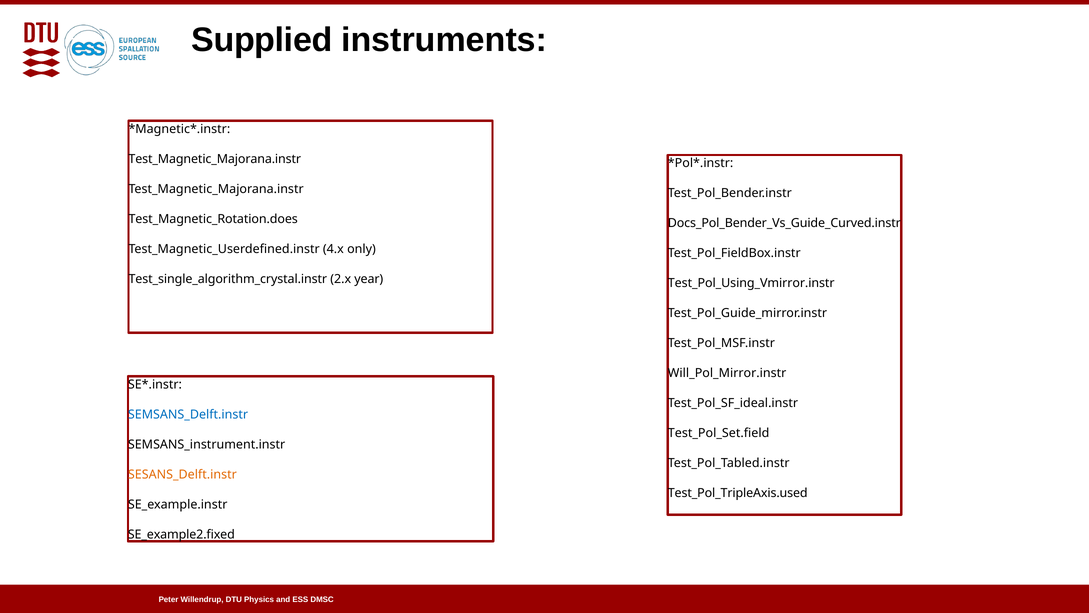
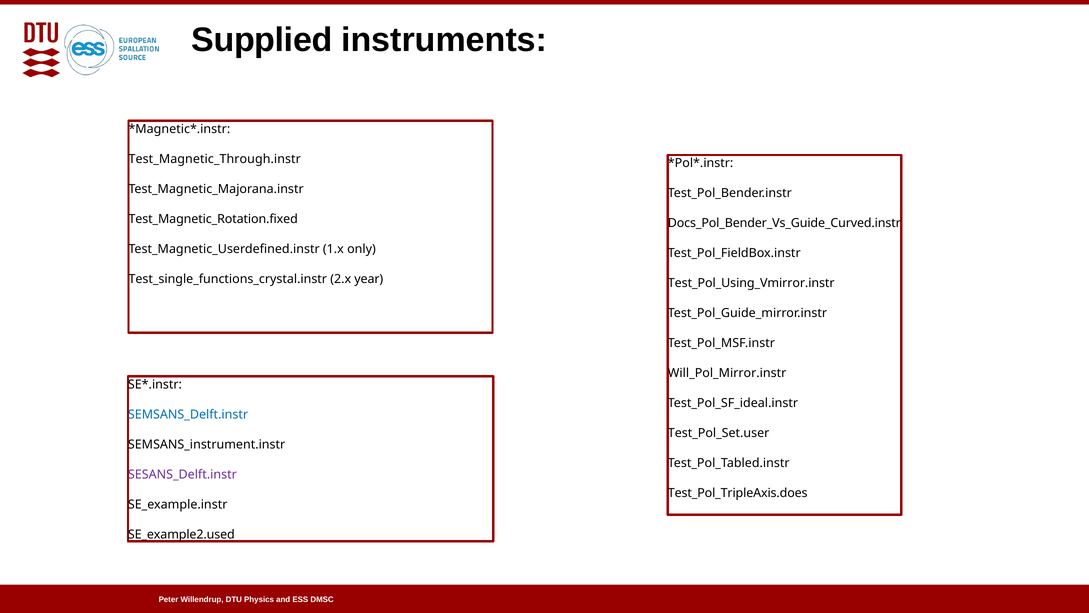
Test_Magnetic_Majorana.instr at (215, 159): Test_Magnetic_Majorana.instr -> Test_Magnetic_Through.instr
Test_Magnetic_Rotation.does: Test_Magnetic_Rotation.does -> Test_Magnetic_Rotation.fixed
4.x: 4.x -> 1.x
Test_single_algorithm_crystal.instr: Test_single_algorithm_crystal.instr -> Test_single_functions_crystal.instr
Test_Pol_Set.field: Test_Pol_Set.field -> Test_Pol_Set.user
SESANS_Delft.instr colour: orange -> purple
Test_Pol_TripleAxis.used: Test_Pol_TripleAxis.used -> Test_Pol_TripleAxis.does
SE_example2.fixed: SE_example2.fixed -> SE_example2.used
